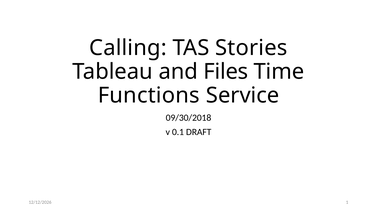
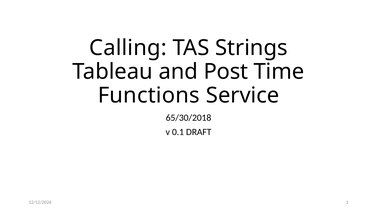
Stories: Stories -> Strings
Files: Files -> Post
09/30/2018: 09/30/2018 -> 65/30/2018
